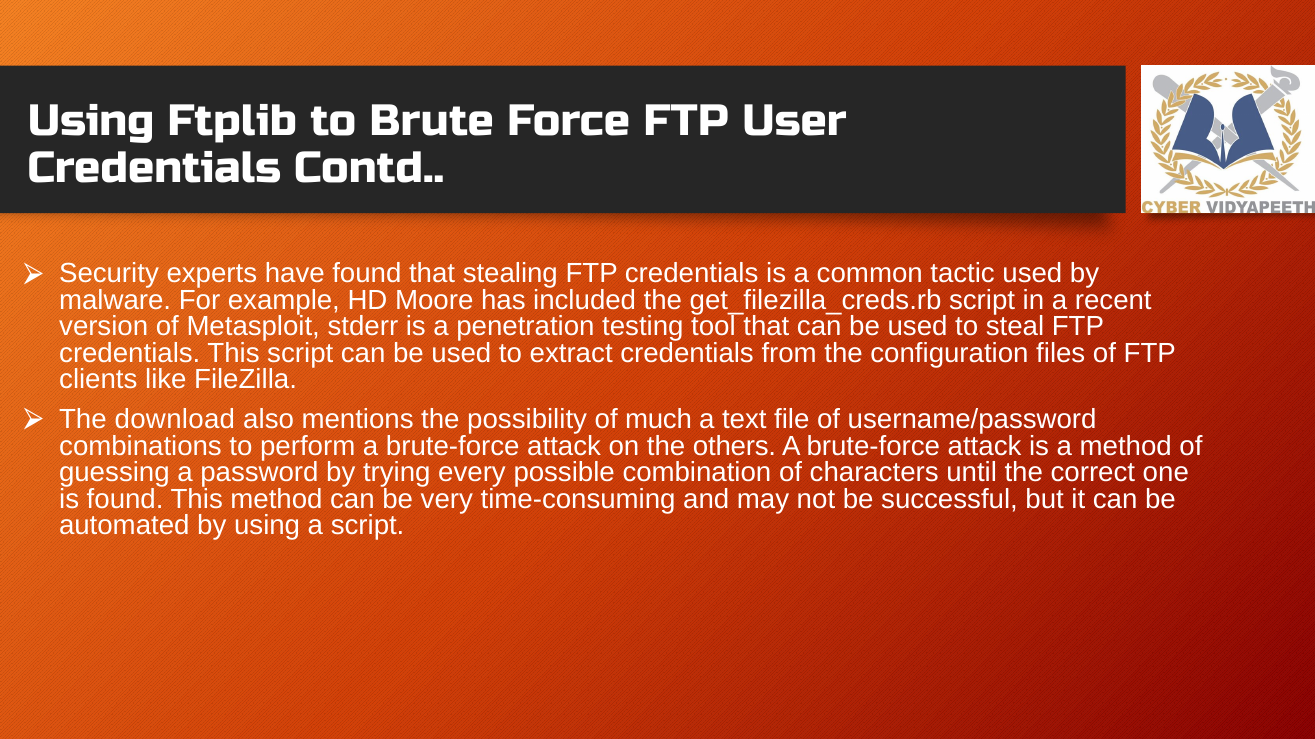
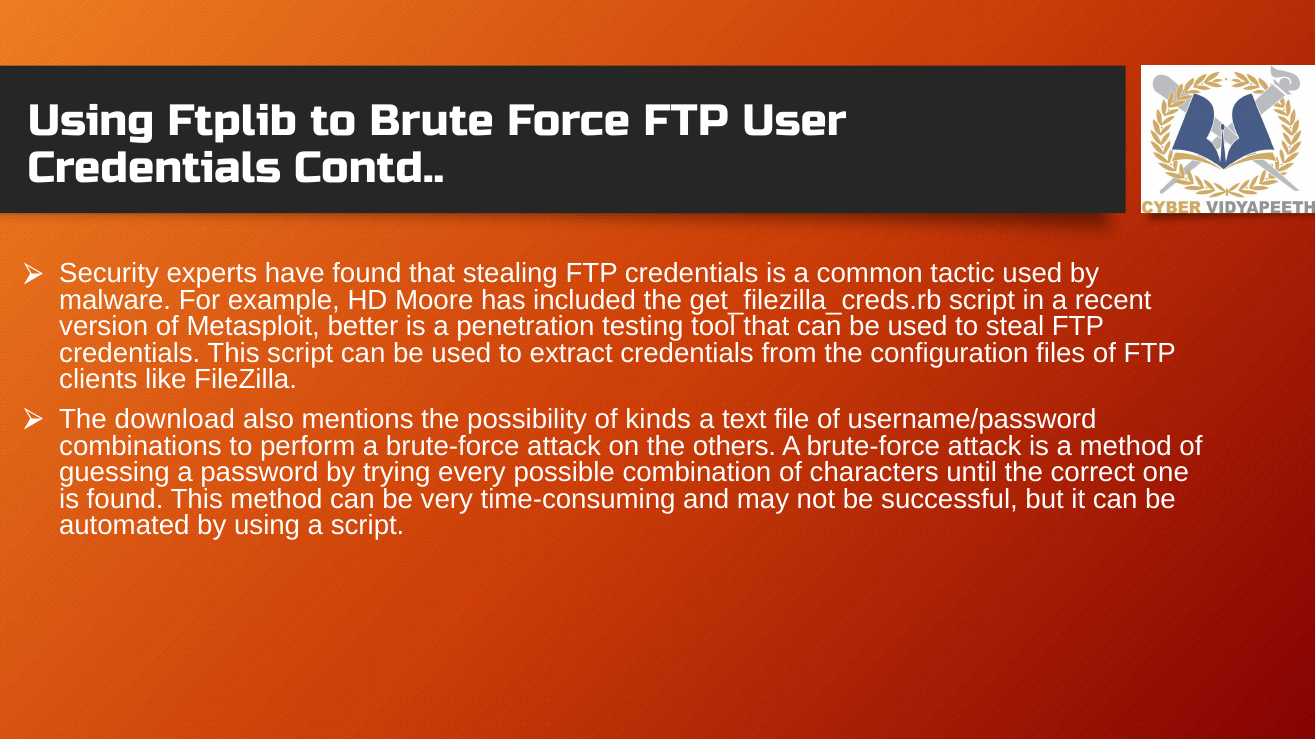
stderr: stderr -> better
much: much -> kinds
